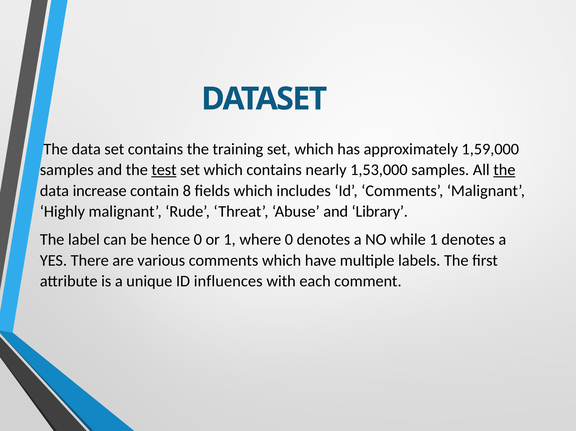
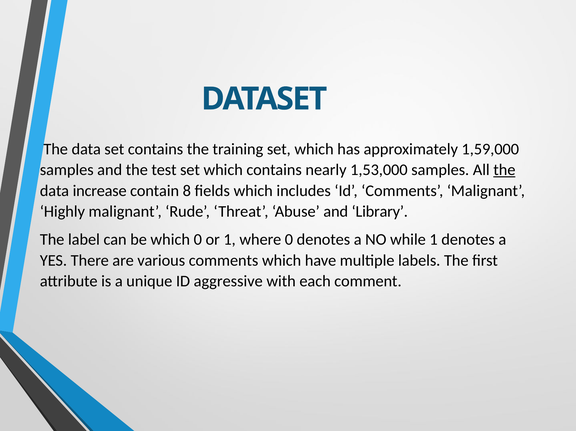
test underline: present -> none
be hence: hence -> which
influences: influences -> aggressive
